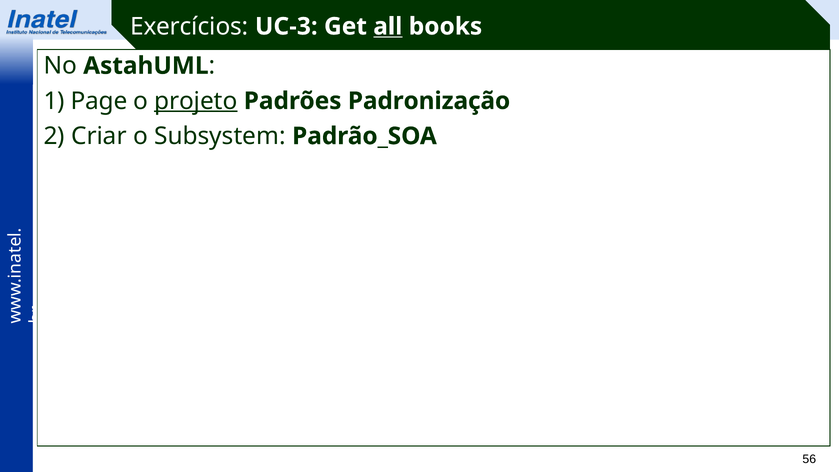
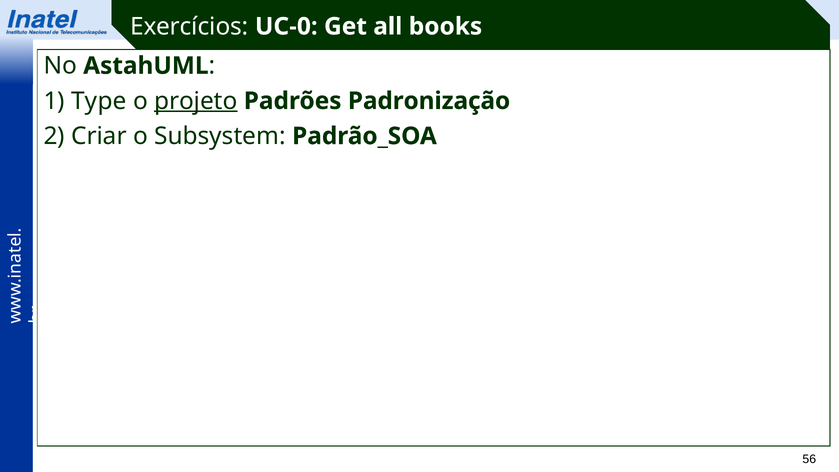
UC-3: UC-3 -> UC-0
all underline: present -> none
Page: Page -> Type
